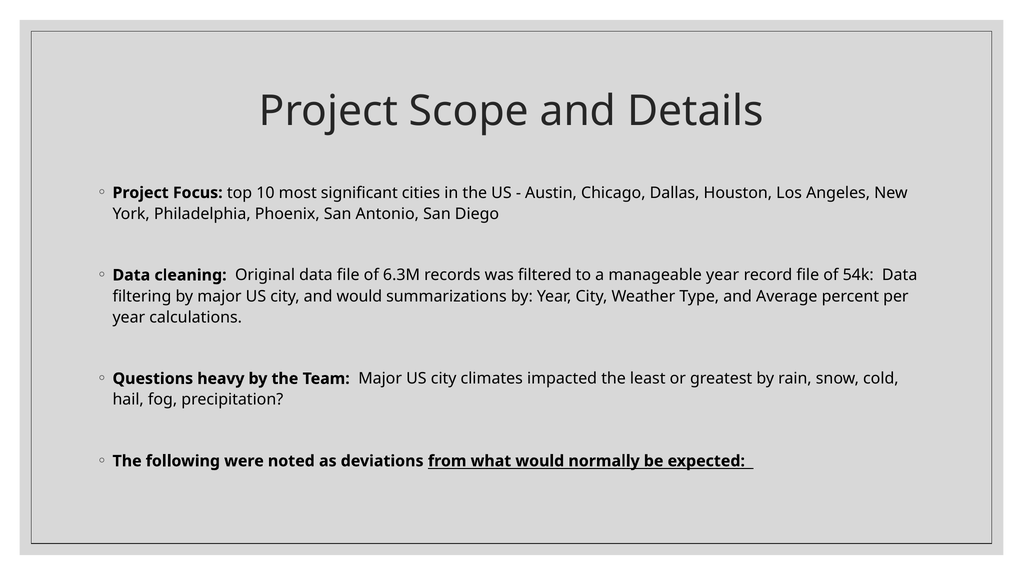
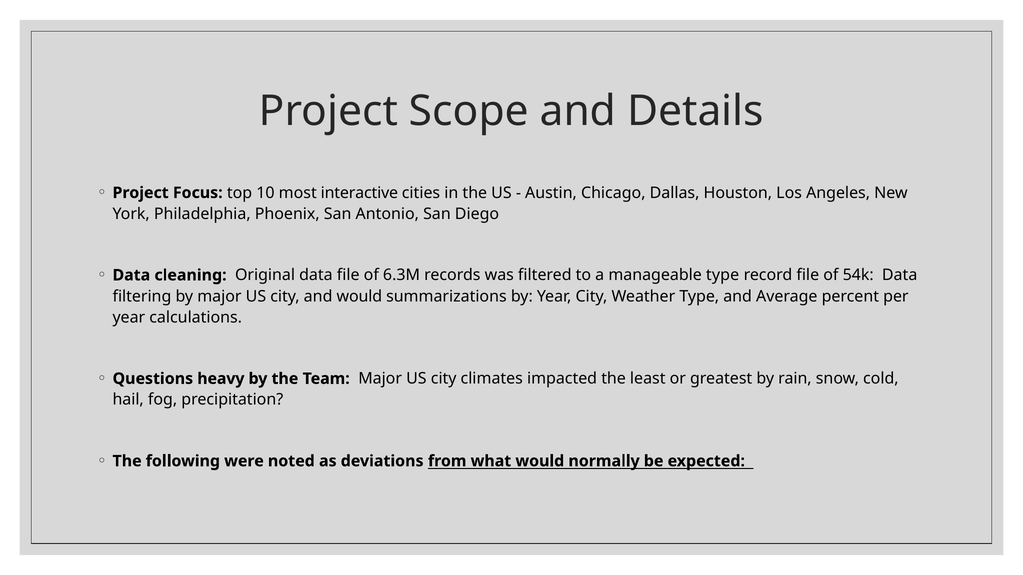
significant: significant -> interactive
manageable year: year -> type
